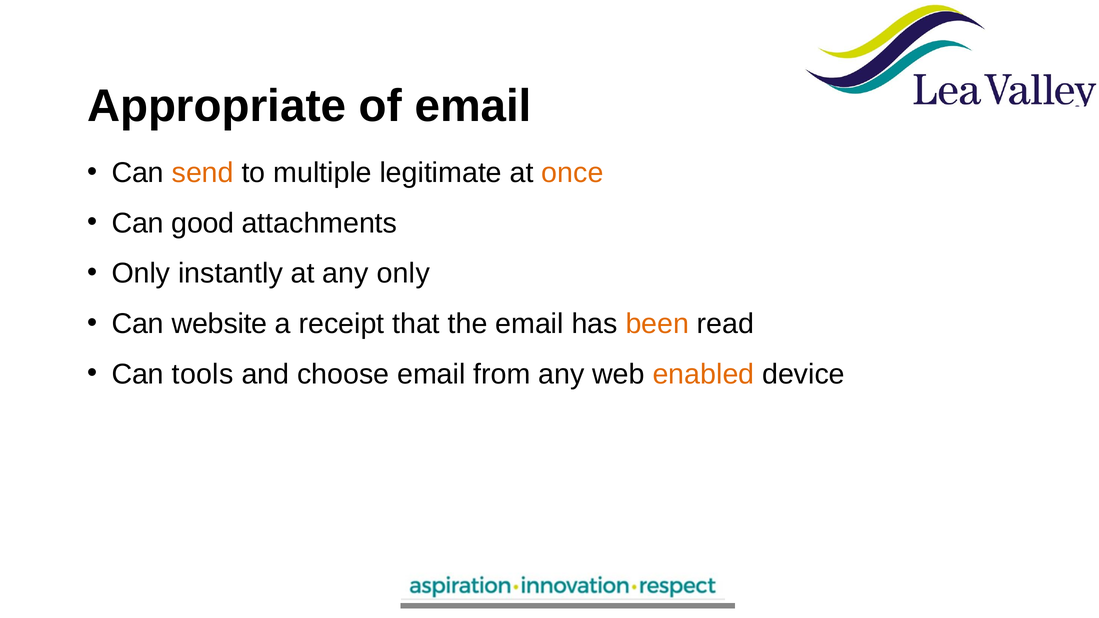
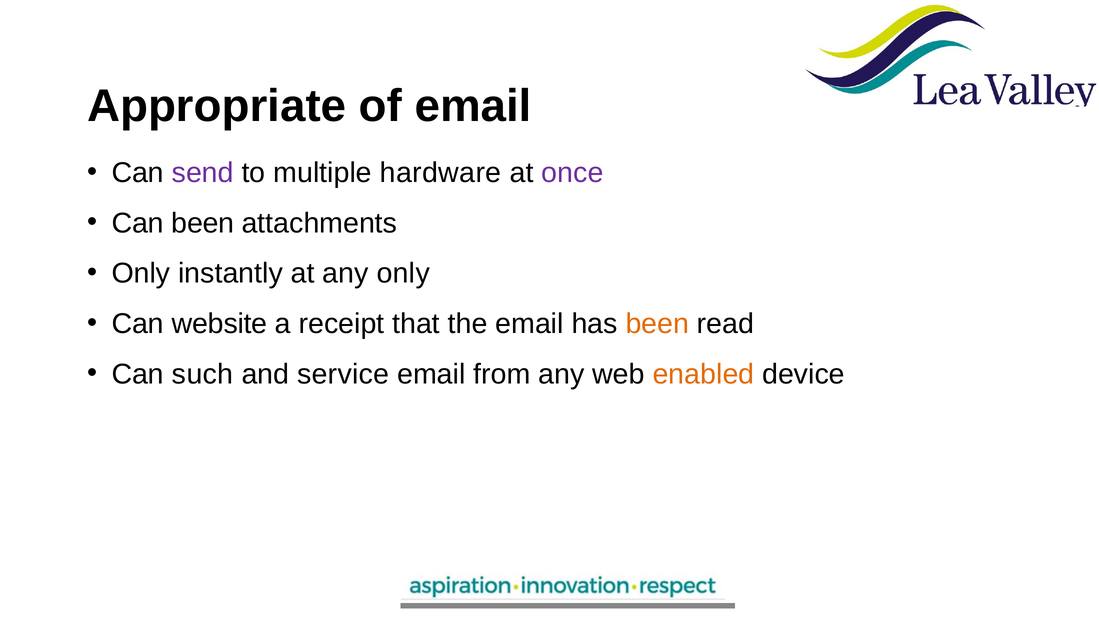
send colour: orange -> purple
legitimate: legitimate -> hardware
once colour: orange -> purple
Can good: good -> been
tools: tools -> such
choose: choose -> service
